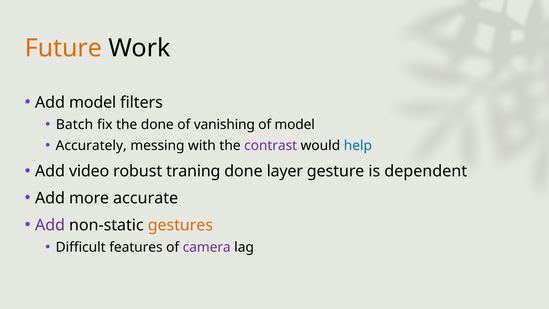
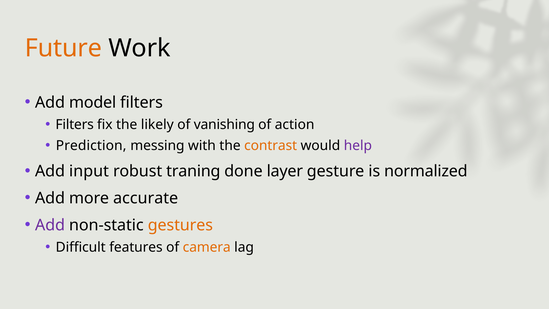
Batch at (74, 125): Batch -> Filters
the done: done -> likely
of model: model -> action
Accurately: Accurately -> Prediction
contrast colour: purple -> orange
help colour: blue -> purple
video: video -> input
dependent: dependent -> normalized
camera colour: purple -> orange
